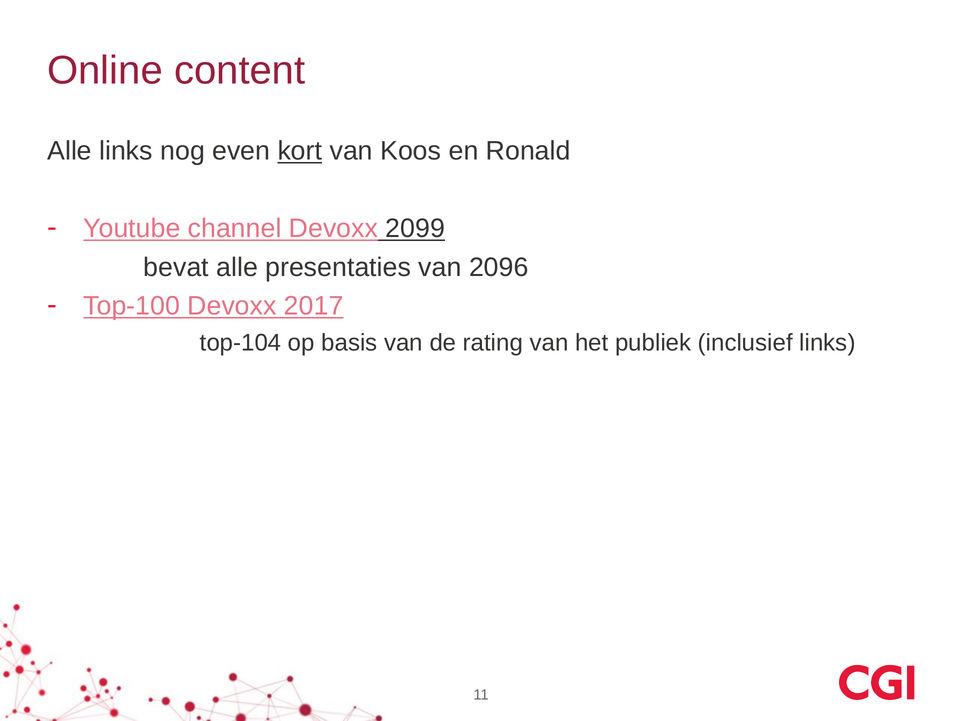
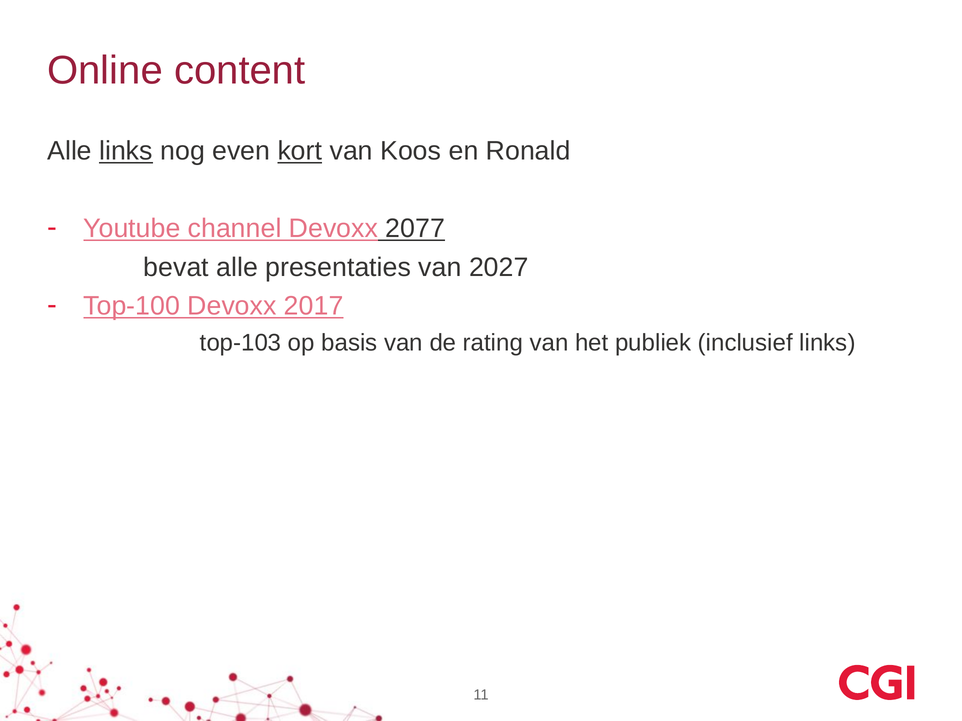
links at (126, 151) underline: none -> present
2099: 2099 -> 2077
2096: 2096 -> 2027
top-104: top-104 -> top-103
